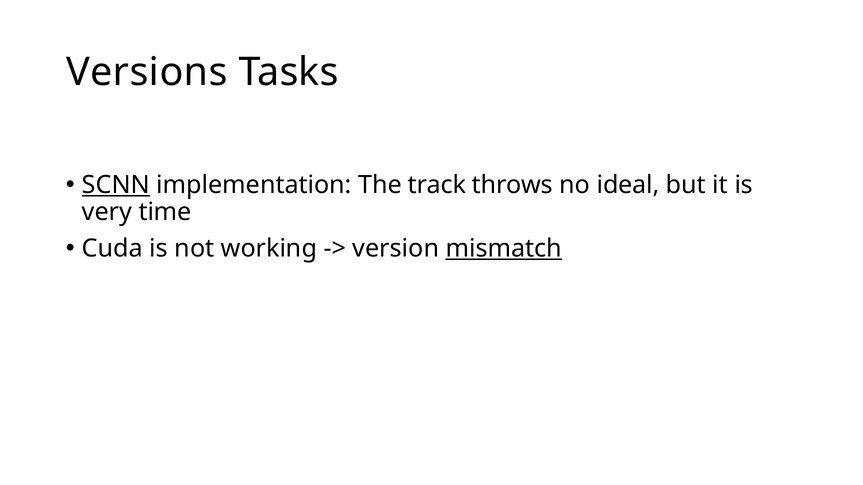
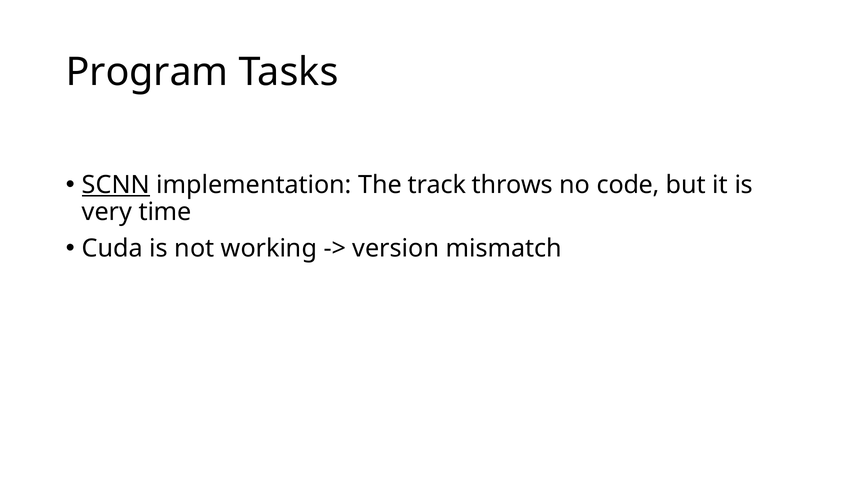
Versions: Versions -> Program
ideal: ideal -> code
mismatch underline: present -> none
